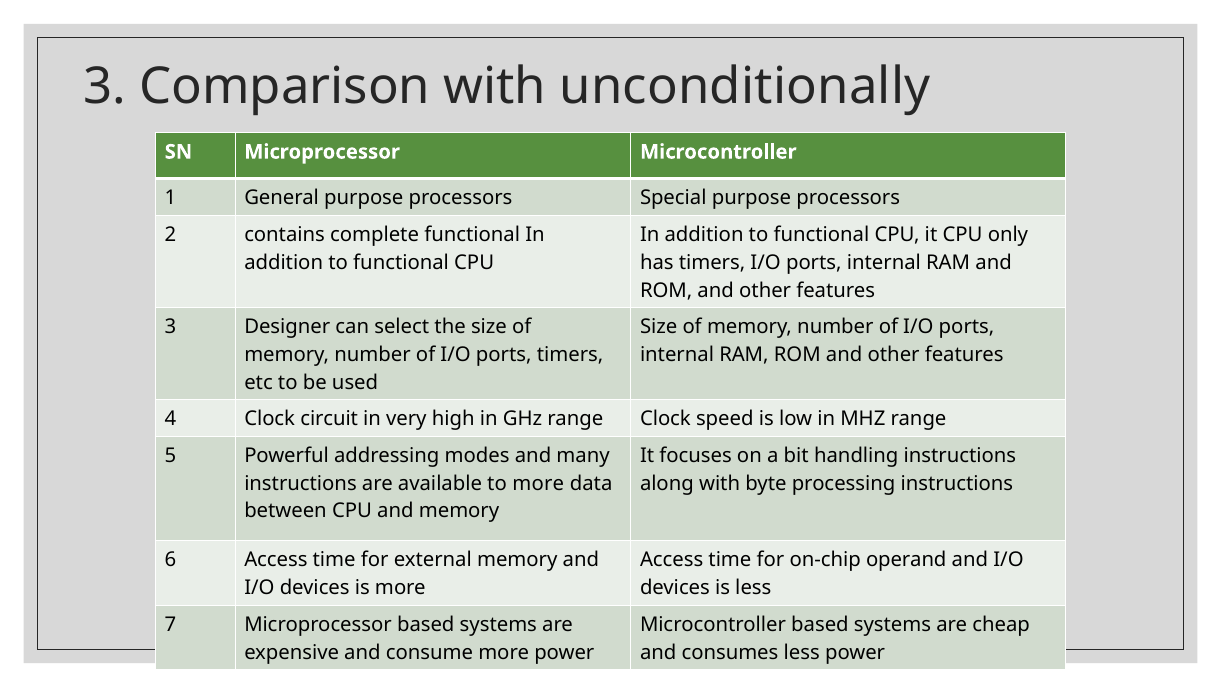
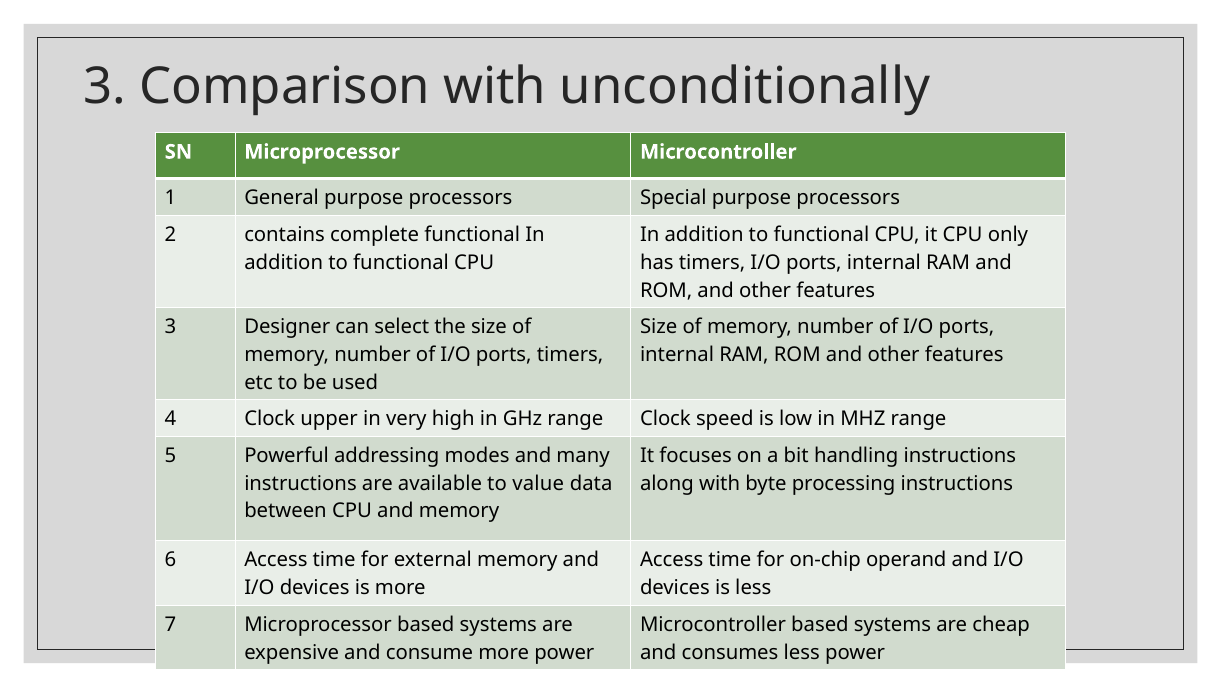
circuit: circuit -> upper
to more: more -> value
